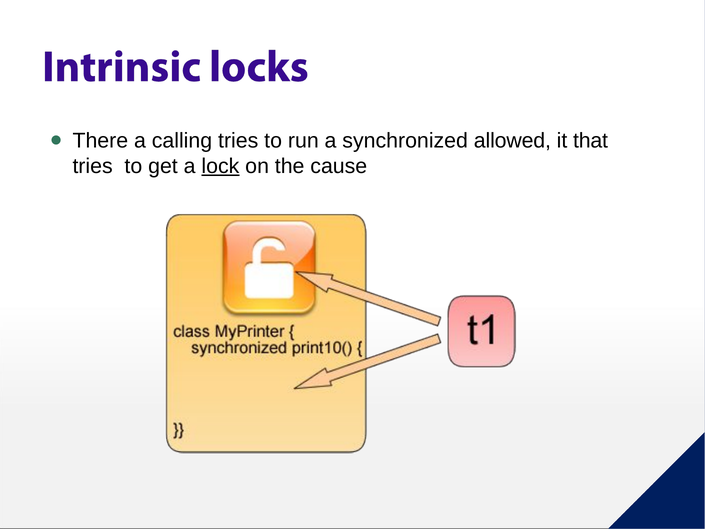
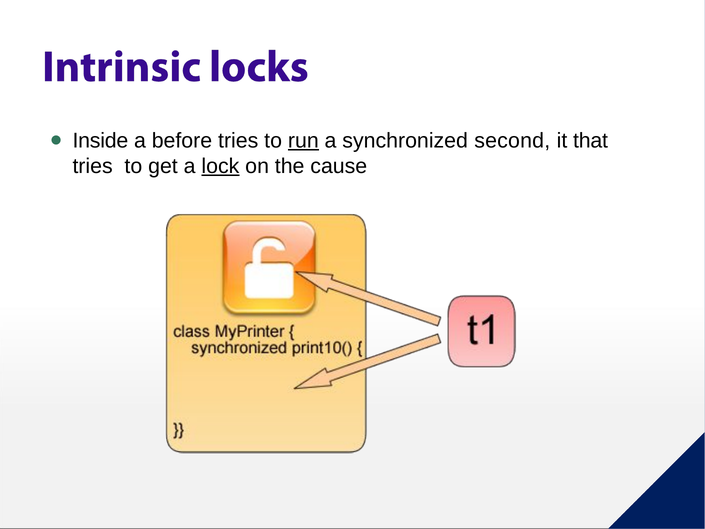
There: There -> Inside
calling: calling -> before
run underline: none -> present
allowed: allowed -> second
